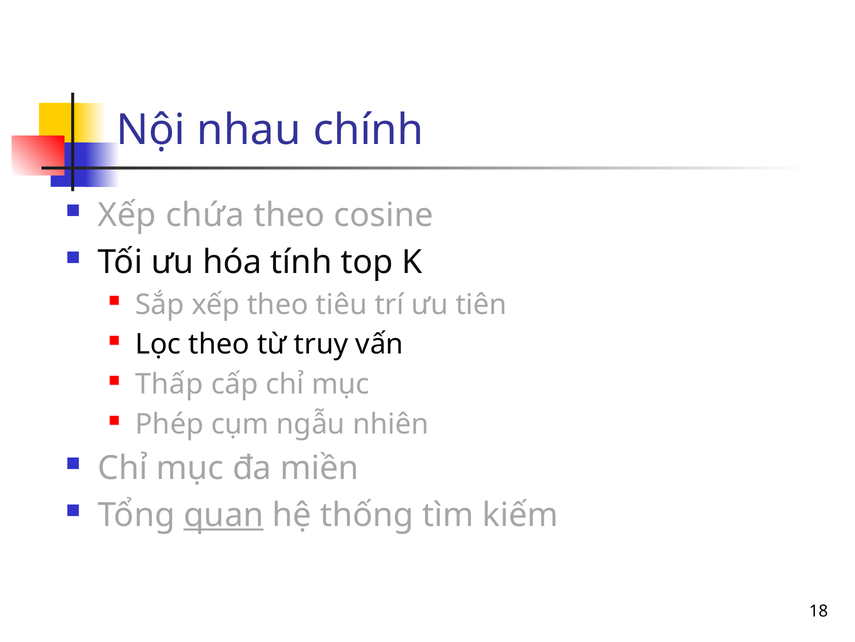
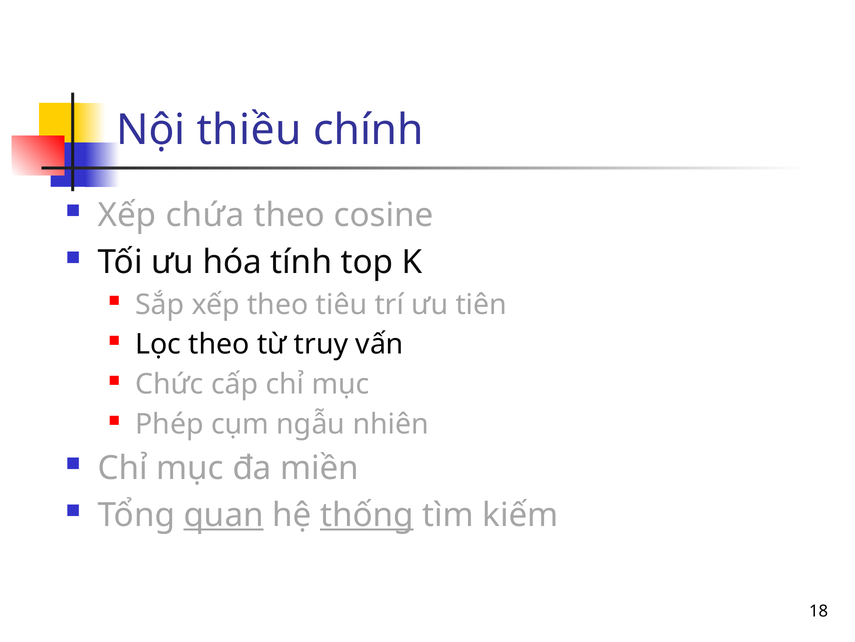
nhau: nhau -> thiều
Thấp: Thấp -> Chức
thống underline: none -> present
